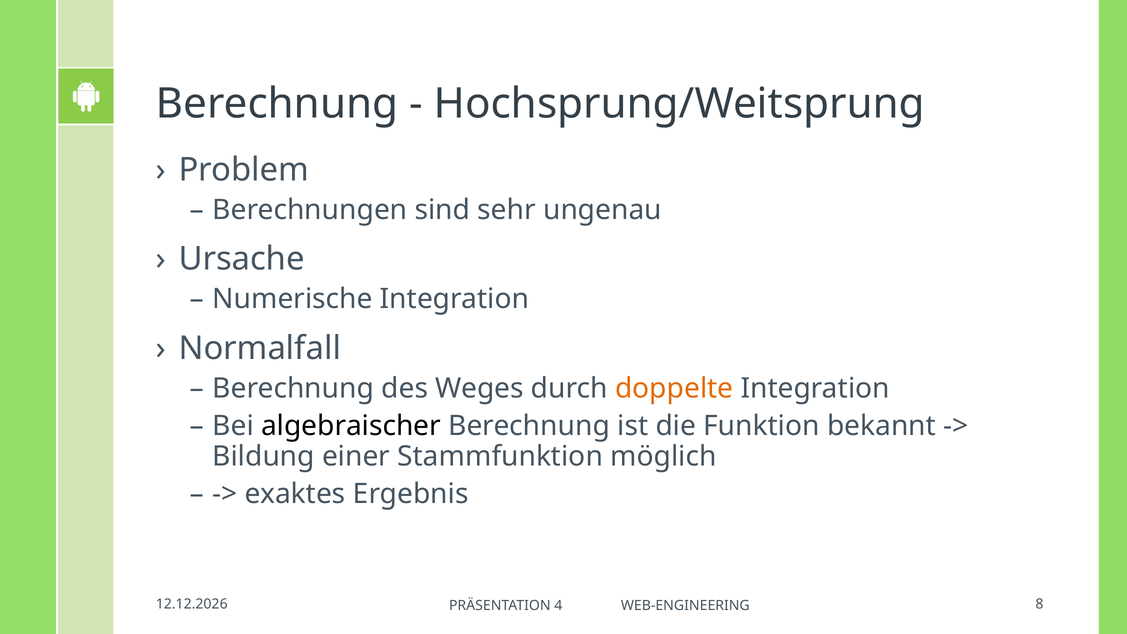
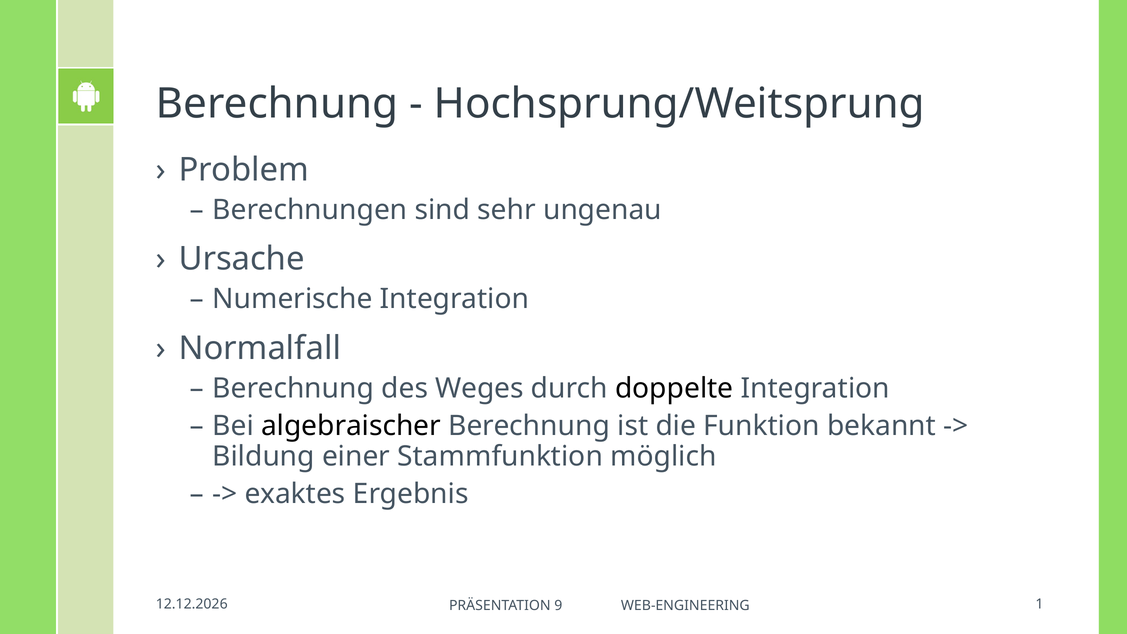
doppelte colour: orange -> black
4: 4 -> 9
8: 8 -> 1
